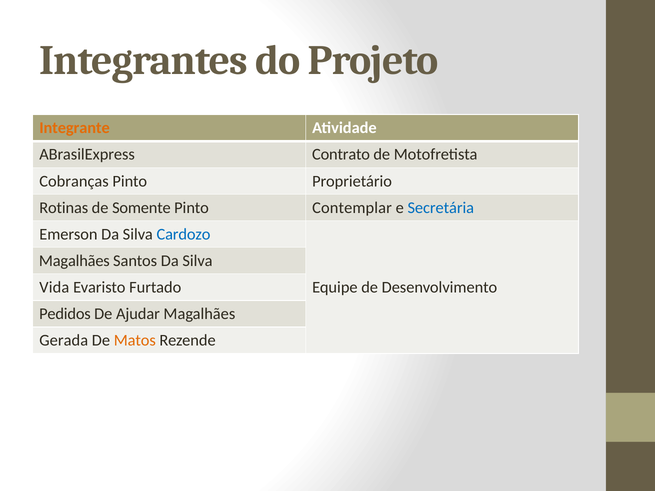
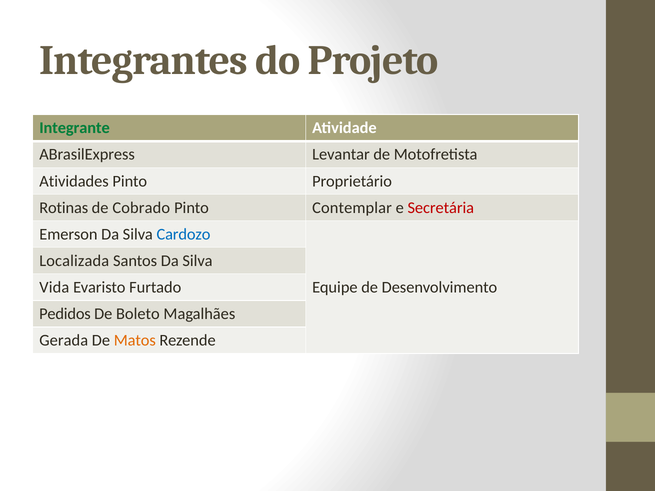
Integrante colour: orange -> green
Contrato: Contrato -> Levantar
Cobranças: Cobranças -> Atividades
Somente: Somente -> Cobrado
Secretária colour: blue -> red
Magalhães at (74, 261): Magalhães -> Localizada
Ajudar: Ajudar -> Boleto
